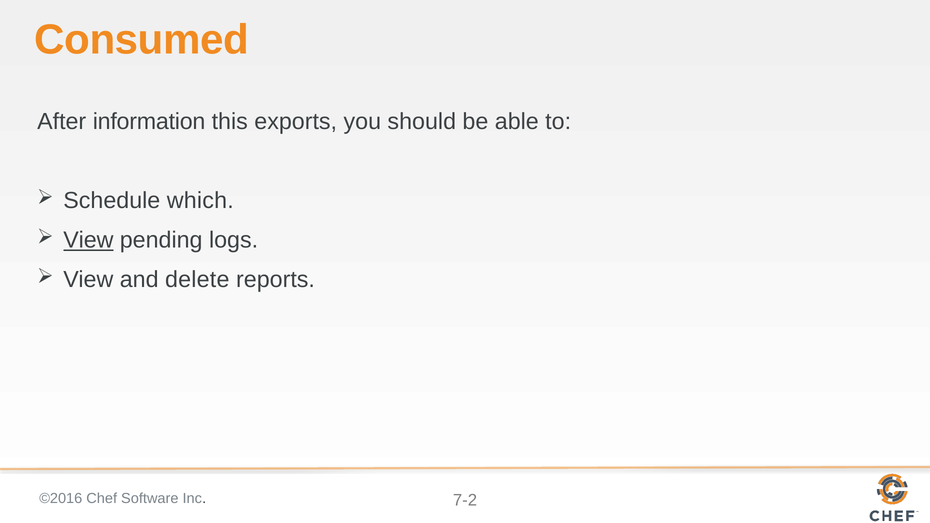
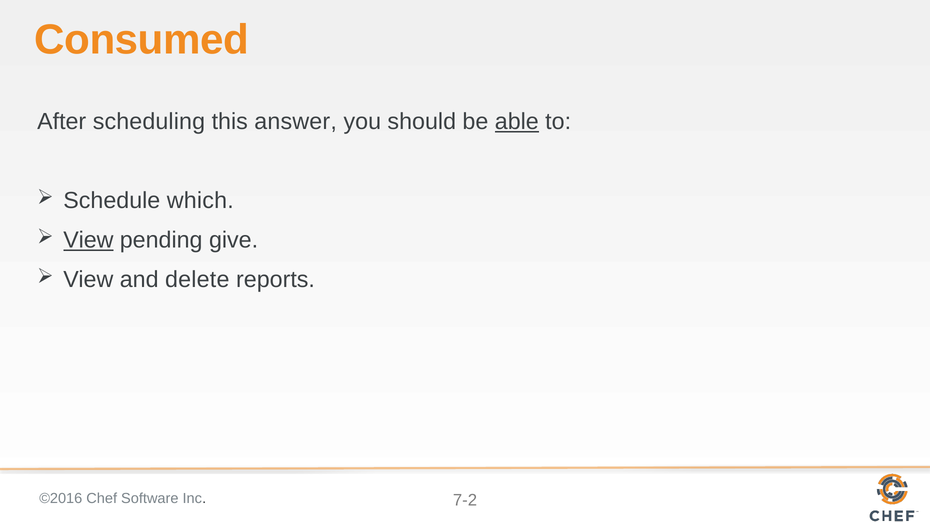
information: information -> scheduling
exports: exports -> answer
able underline: none -> present
logs: logs -> give
